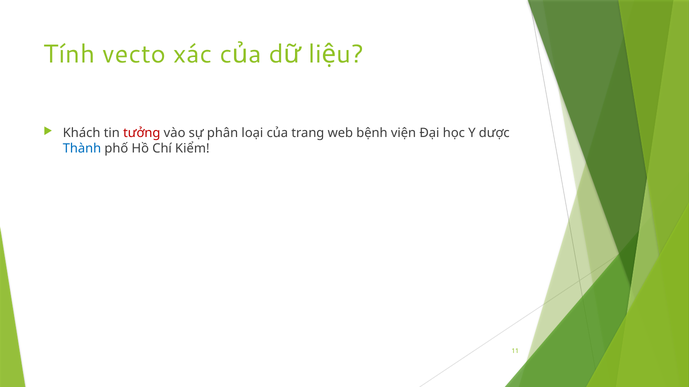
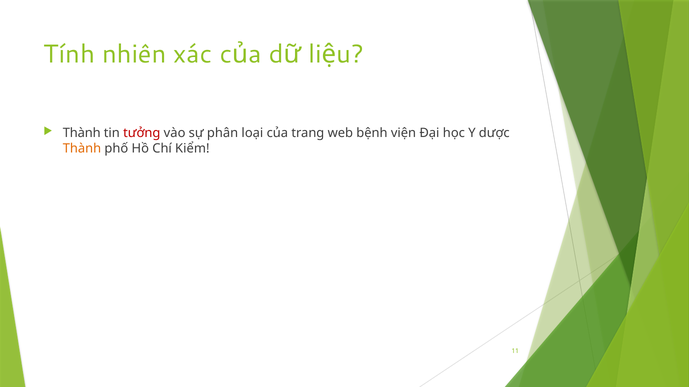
vecto: vecto -> nhiên
Khách at (82, 133): Khách -> Thành
Thành at (82, 149) colour: blue -> orange
